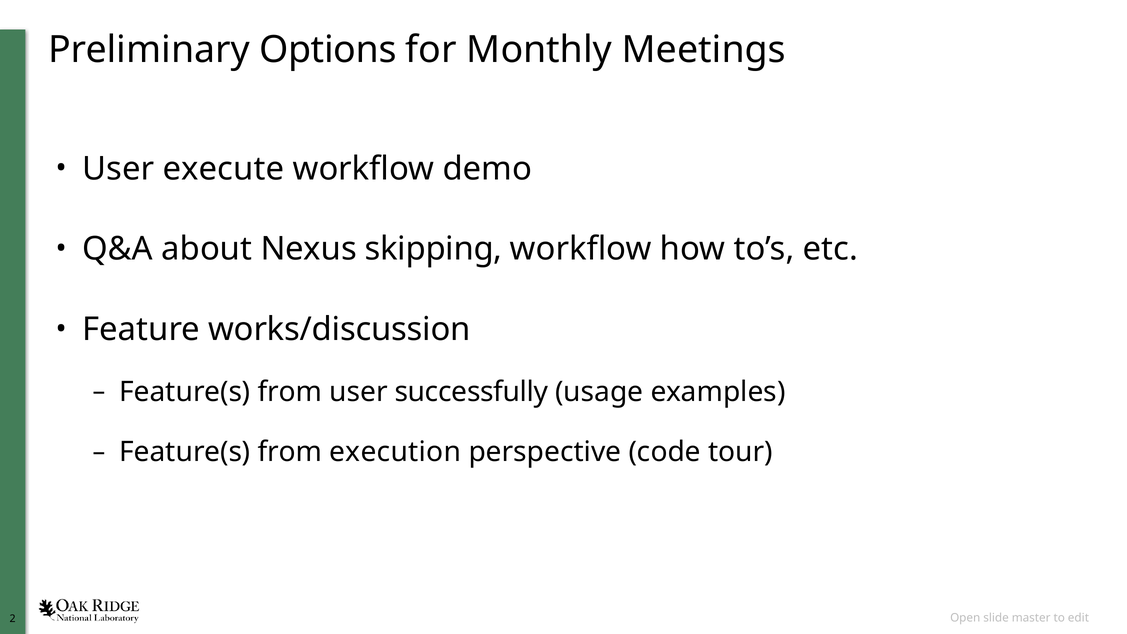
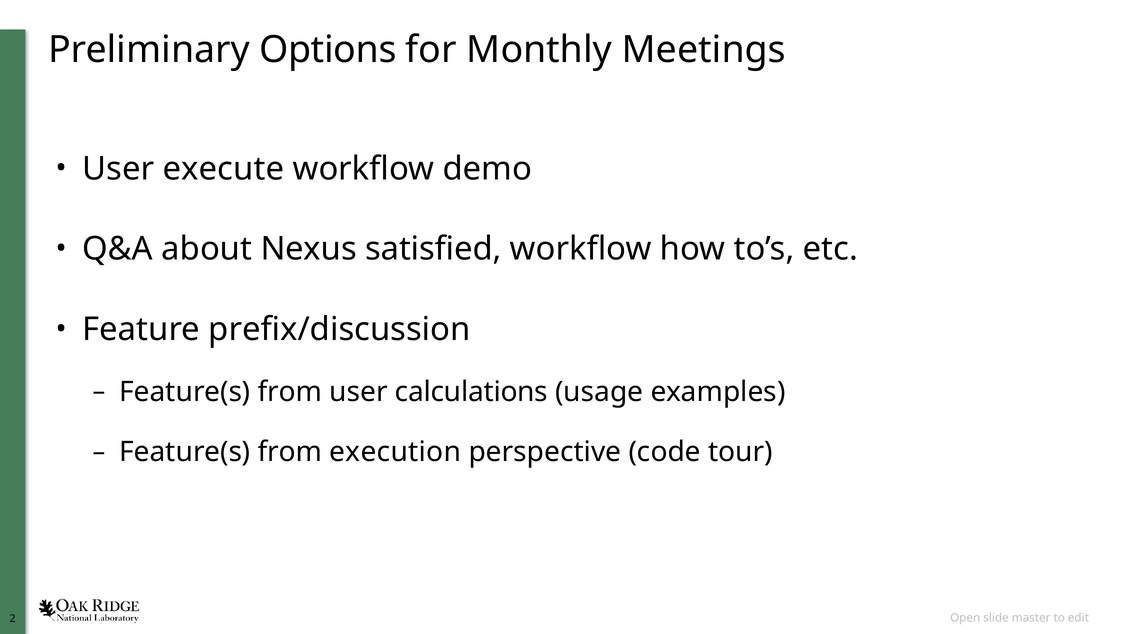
skipping: skipping -> satisfied
works/discussion: works/discussion -> prefix/discussion
successfully: successfully -> calculations
